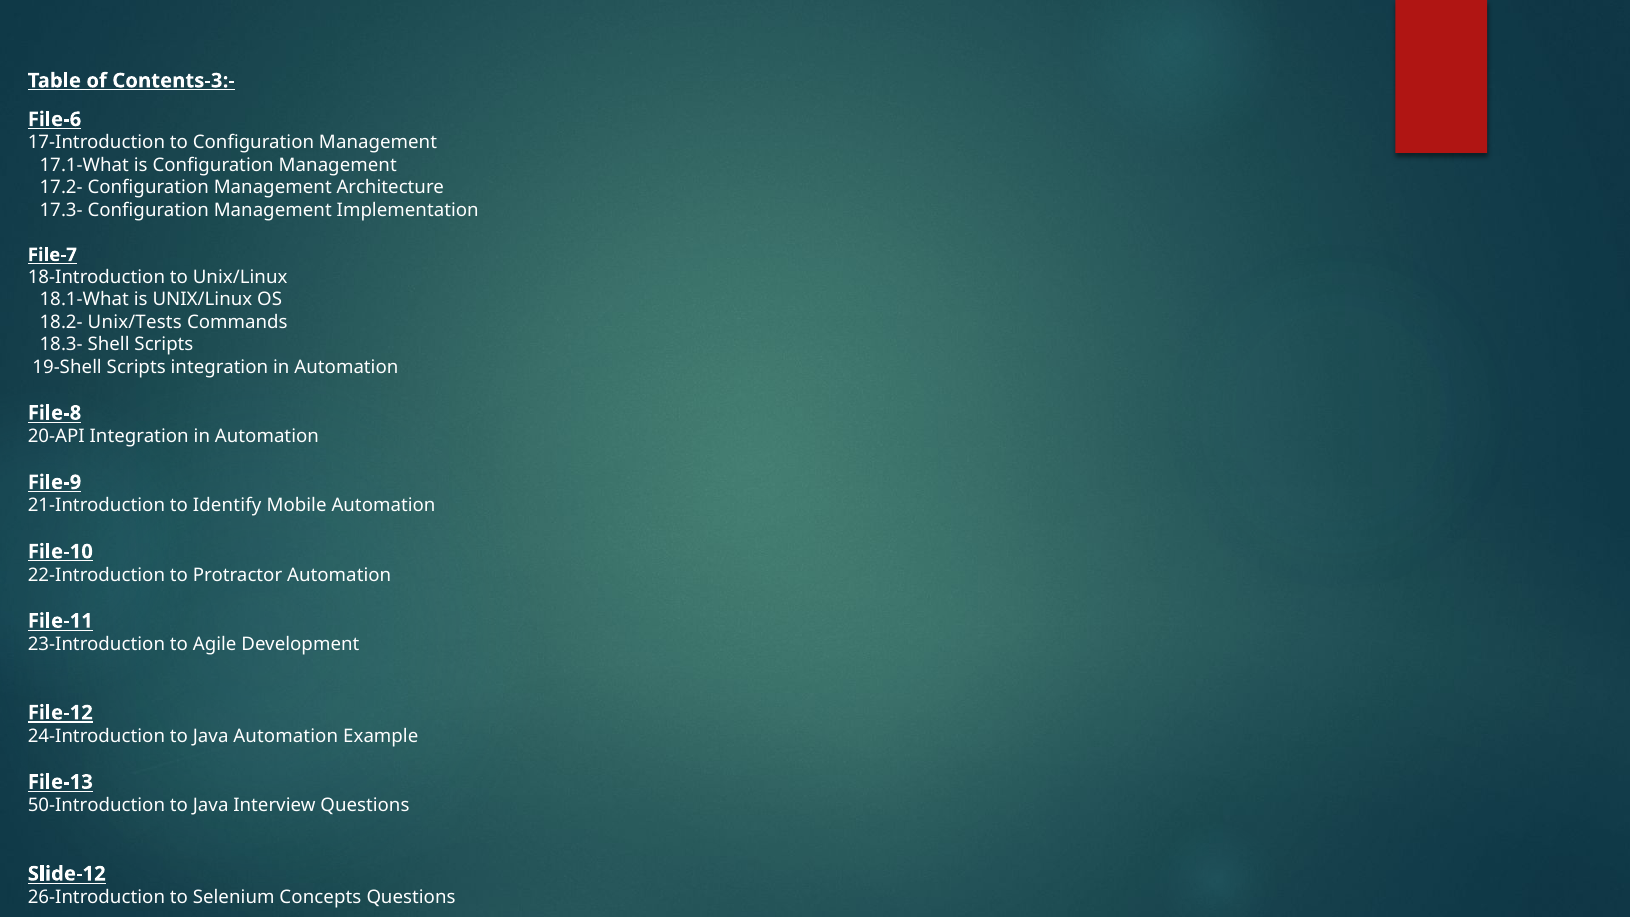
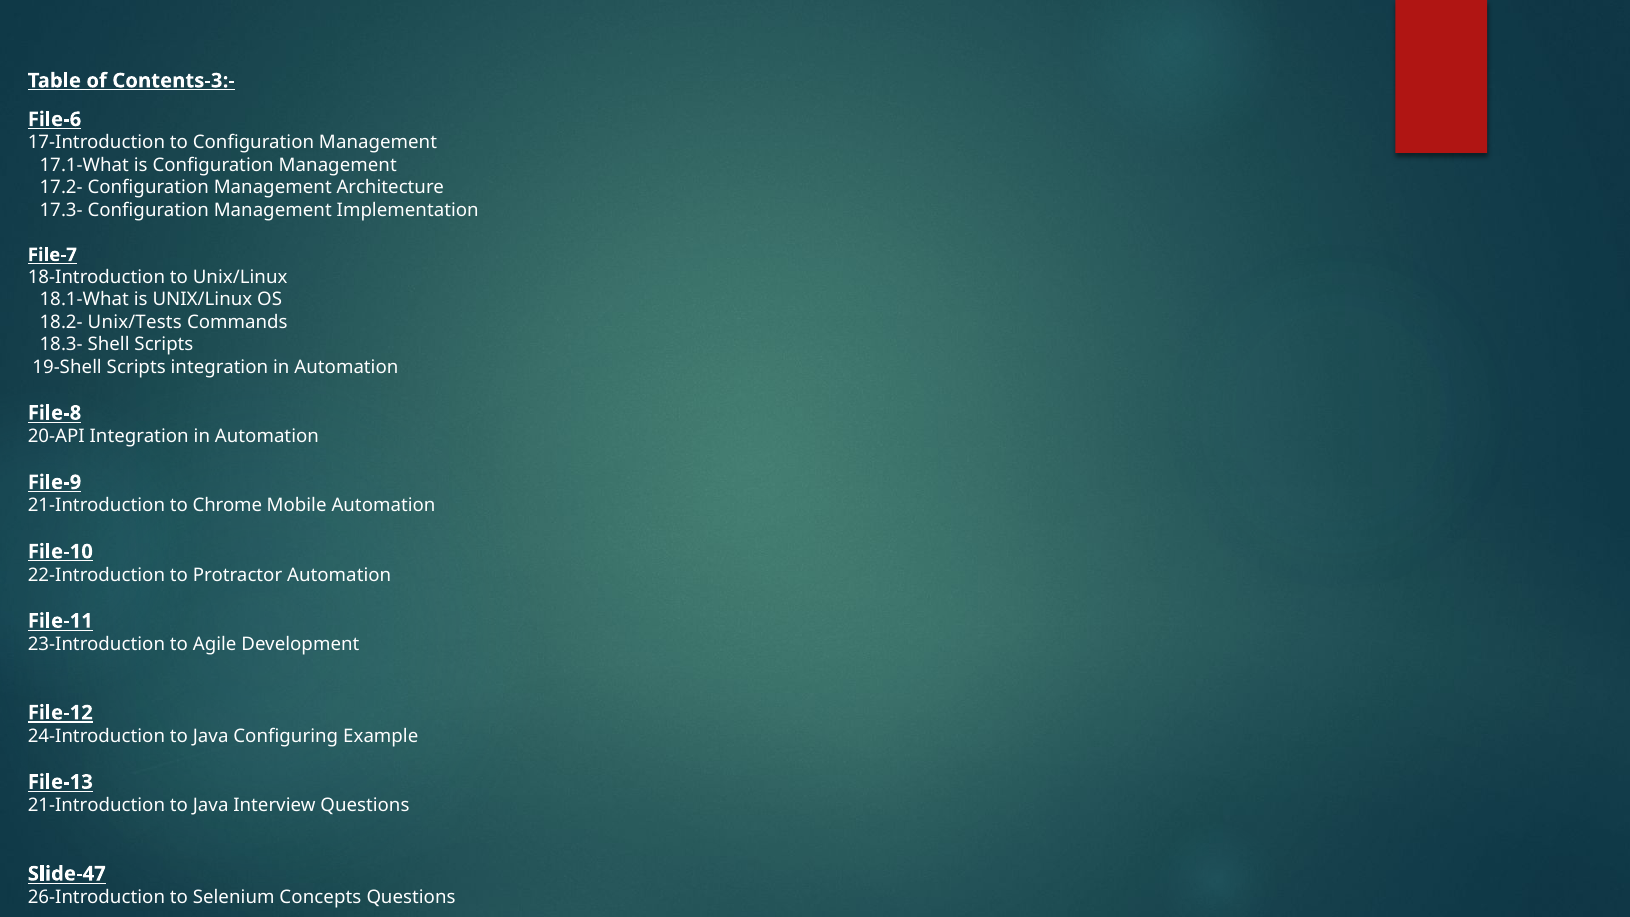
Identify: Identify -> Chrome
Java Automation: Automation -> Configuring
50-Introduction at (96, 805): 50-Introduction -> 21-Introduction
Slide-12: Slide-12 -> Slide-47
